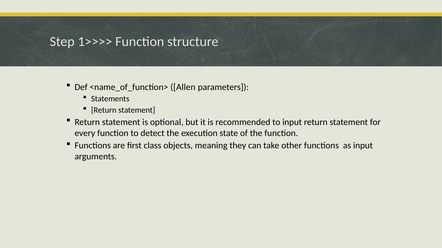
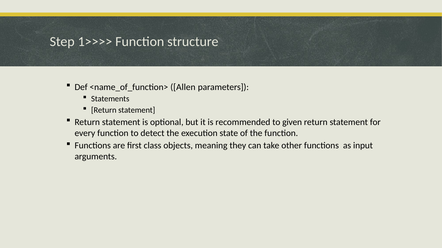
to input: input -> given
